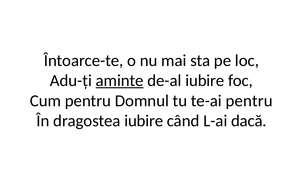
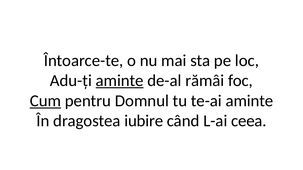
de-al iubire: iubire -> rămâi
Cum underline: none -> present
te-ai pentru: pentru -> aminte
dacă: dacă -> ceea
